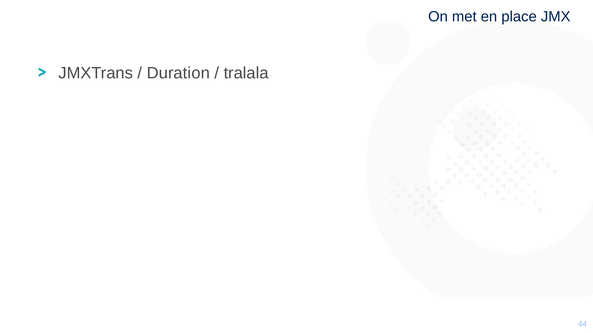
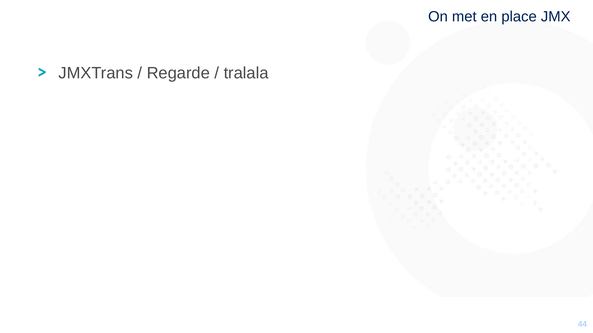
Duration: Duration -> Regarde
